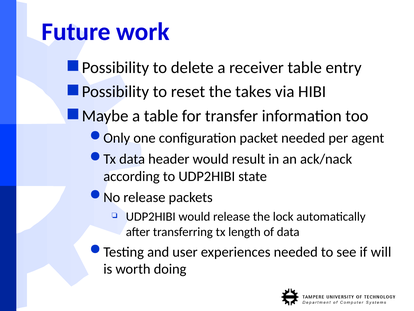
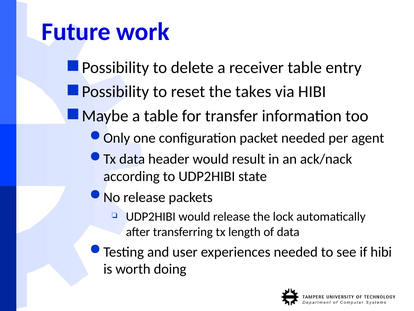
if will: will -> hibi
